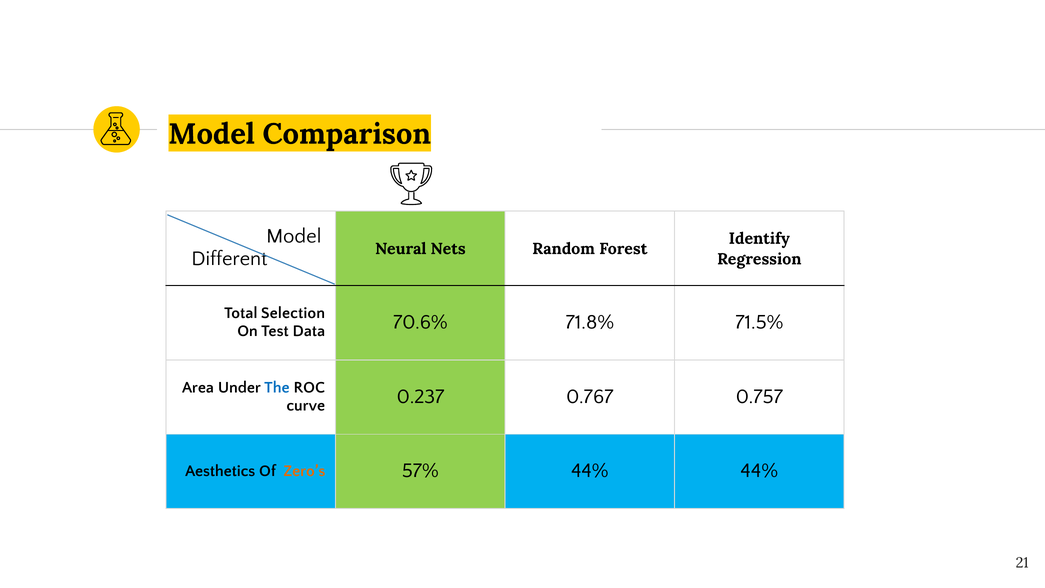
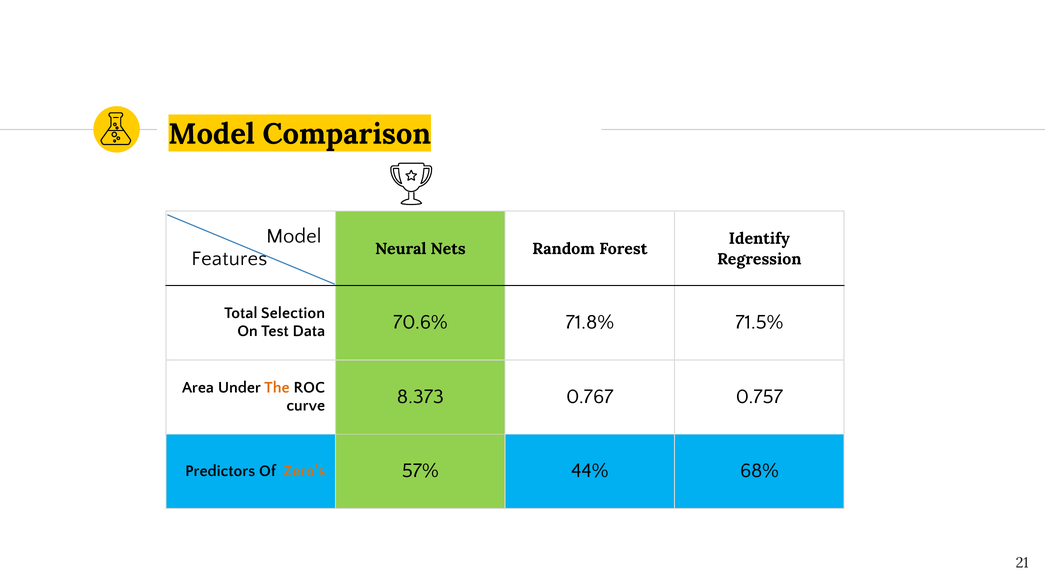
Different: Different -> Features
The colour: blue -> orange
0.237: 0.237 -> 8.373
Aesthetics: Aesthetics -> Predictors
44% 44%: 44% -> 68%
